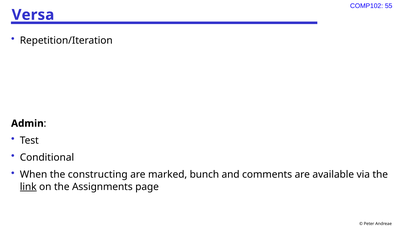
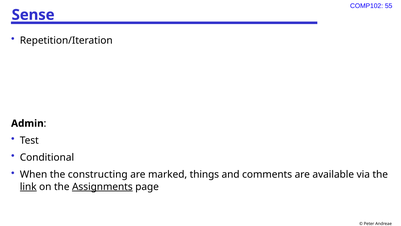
Versa: Versa -> Sense
bunch: bunch -> things
Assignments underline: none -> present
